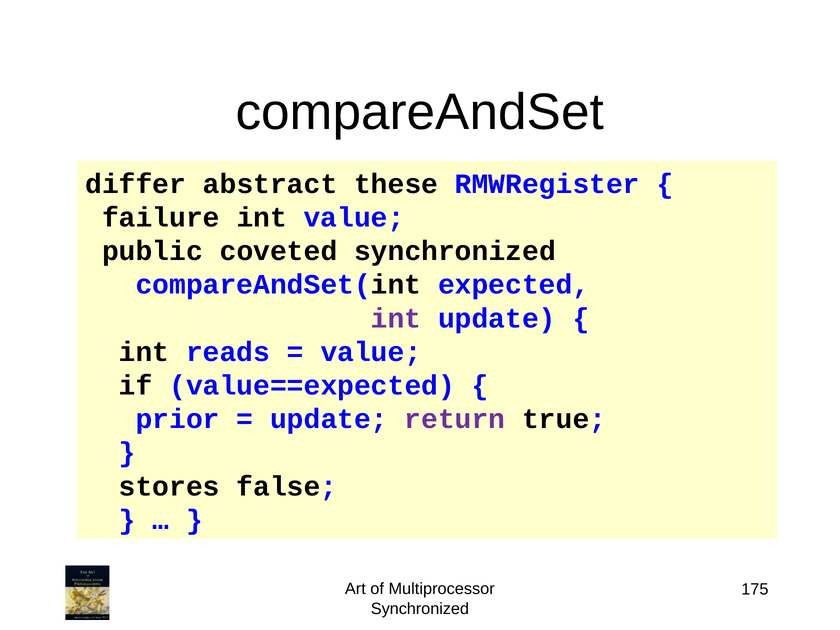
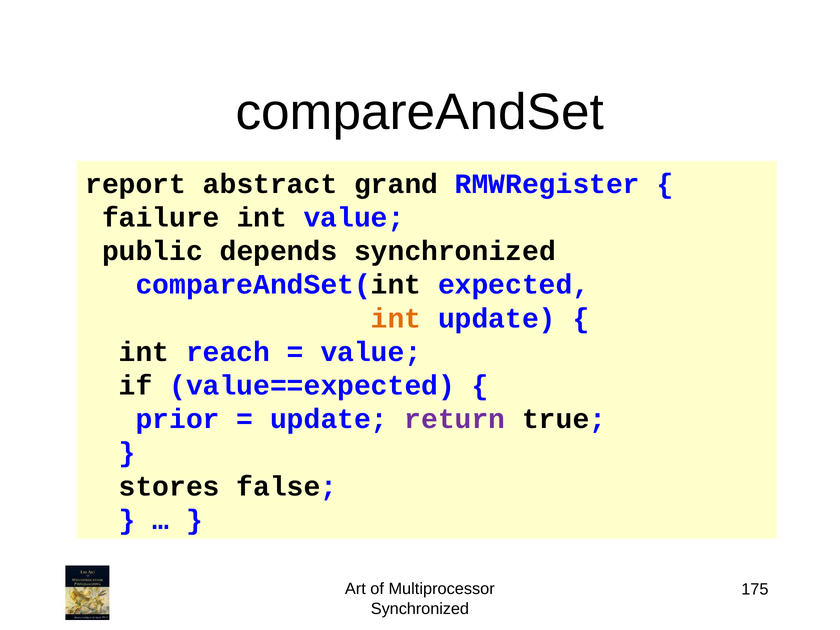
differ: differ -> report
these: these -> grand
coveted: coveted -> depends
int at (396, 318) colour: purple -> orange
reads: reads -> reach
